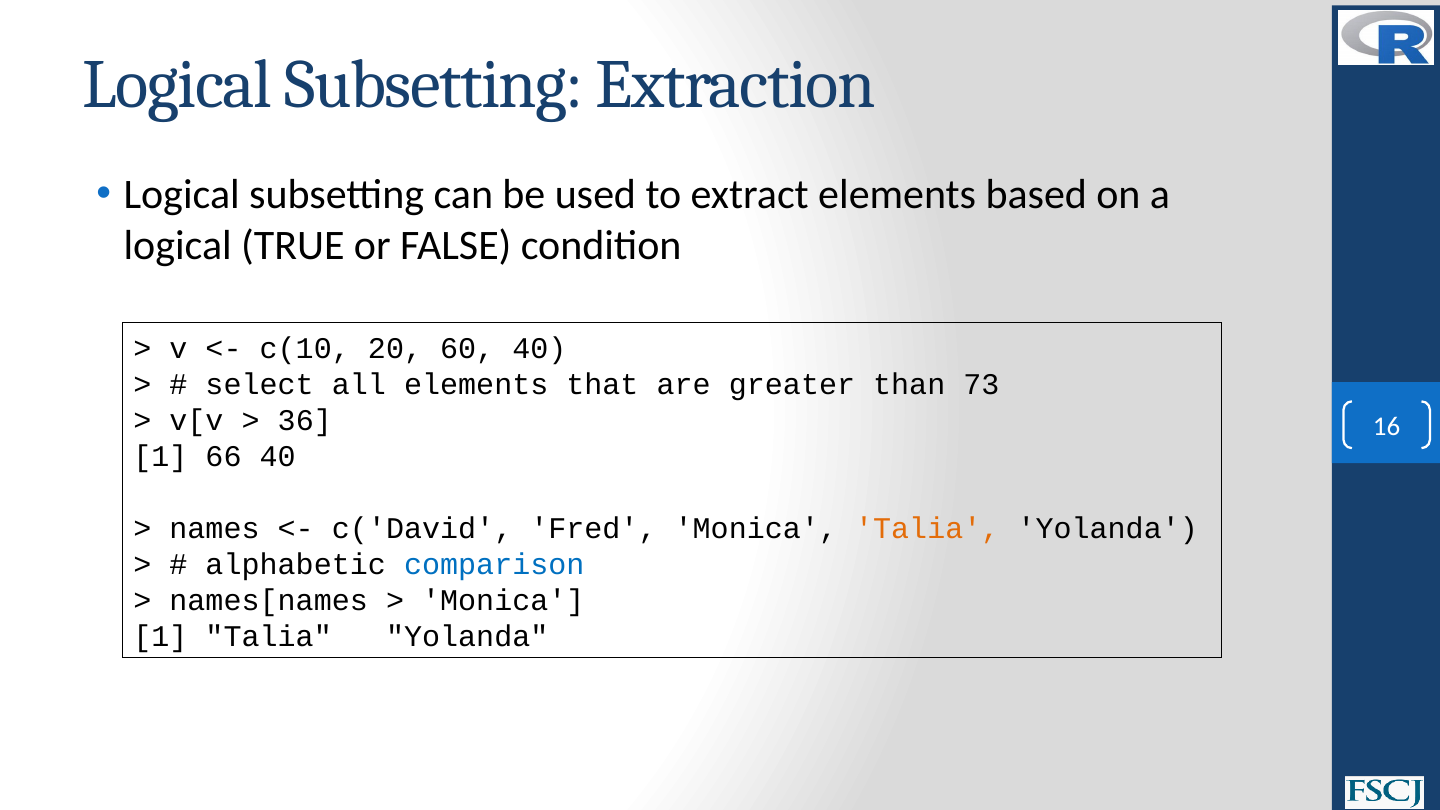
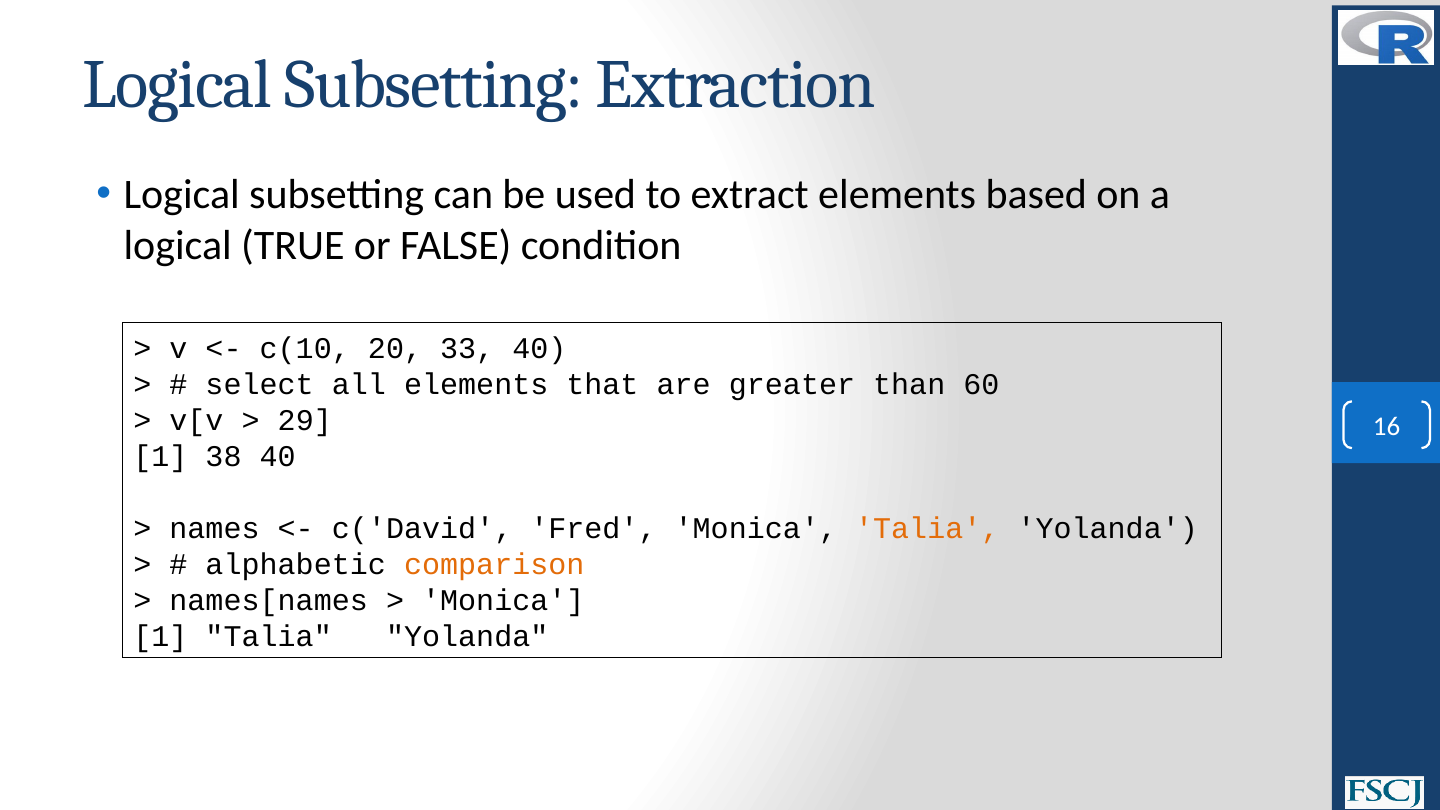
60: 60 -> 33
73: 73 -> 60
36: 36 -> 29
66: 66 -> 38
comparison colour: blue -> orange
